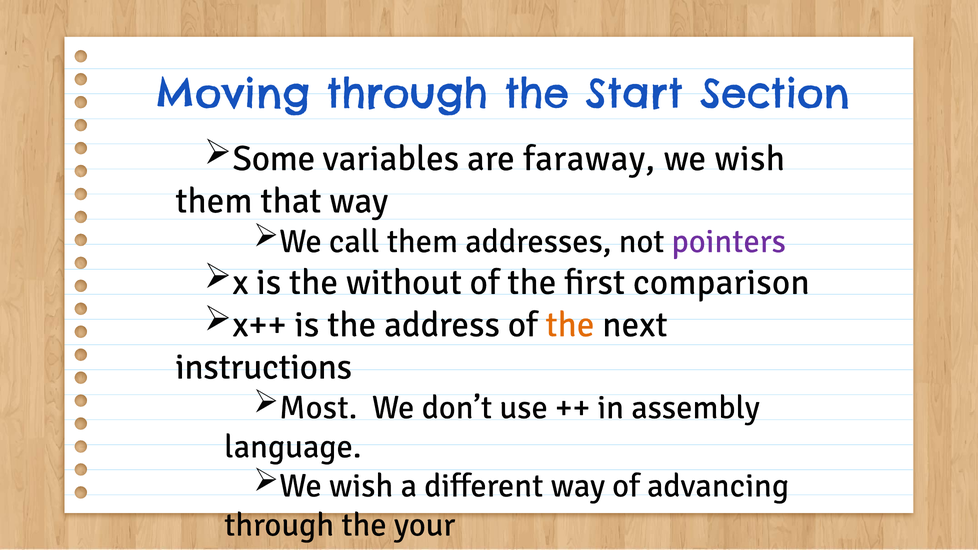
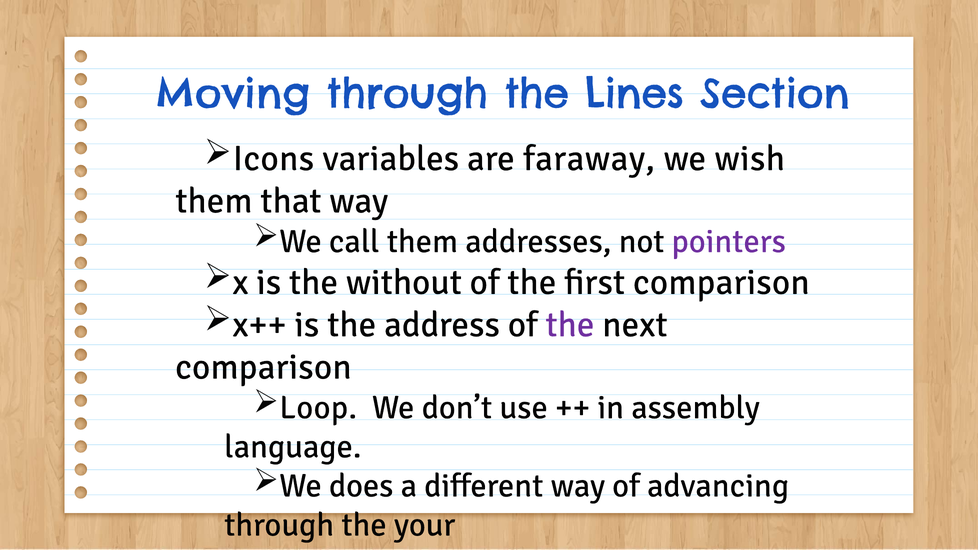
Start: Start -> Lines
Some: Some -> Icons
the at (570, 325) colour: orange -> purple
instructions at (264, 367): instructions -> comparison
Most: Most -> Loop
wish at (361, 486): wish -> does
